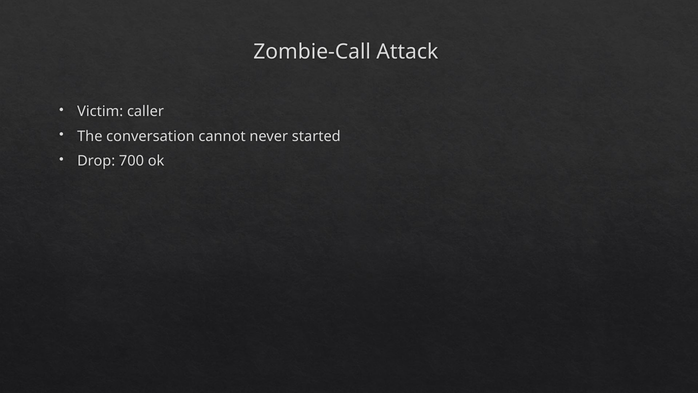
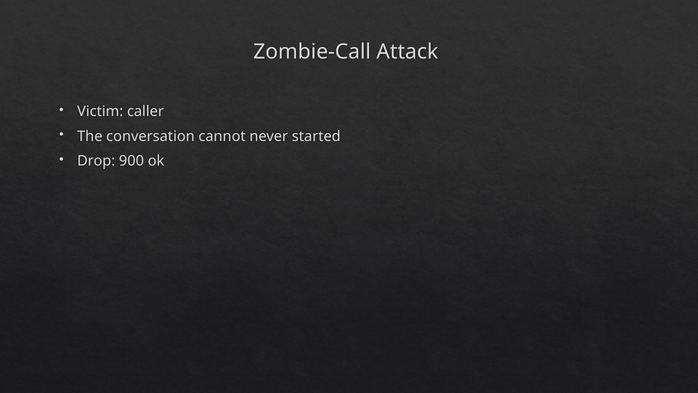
700: 700 -> 900
